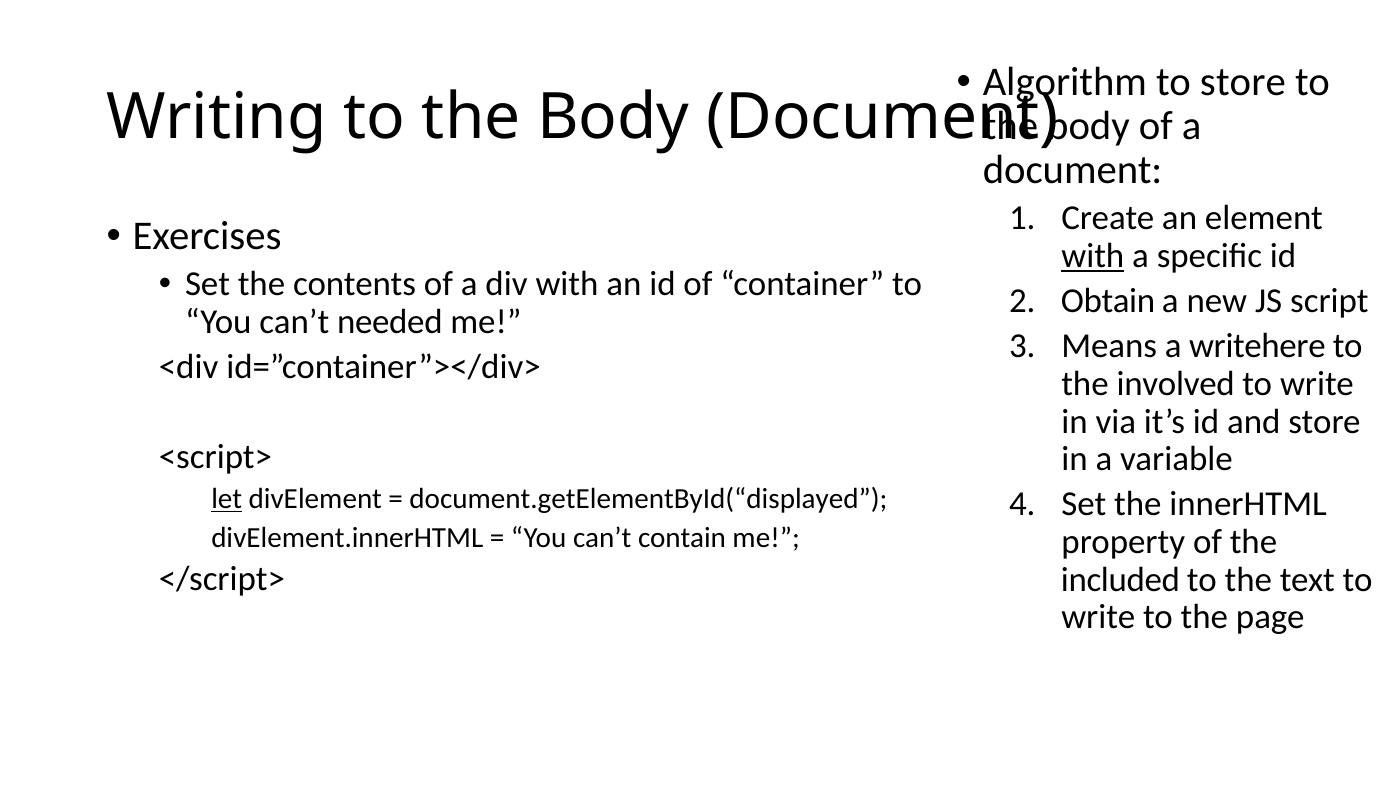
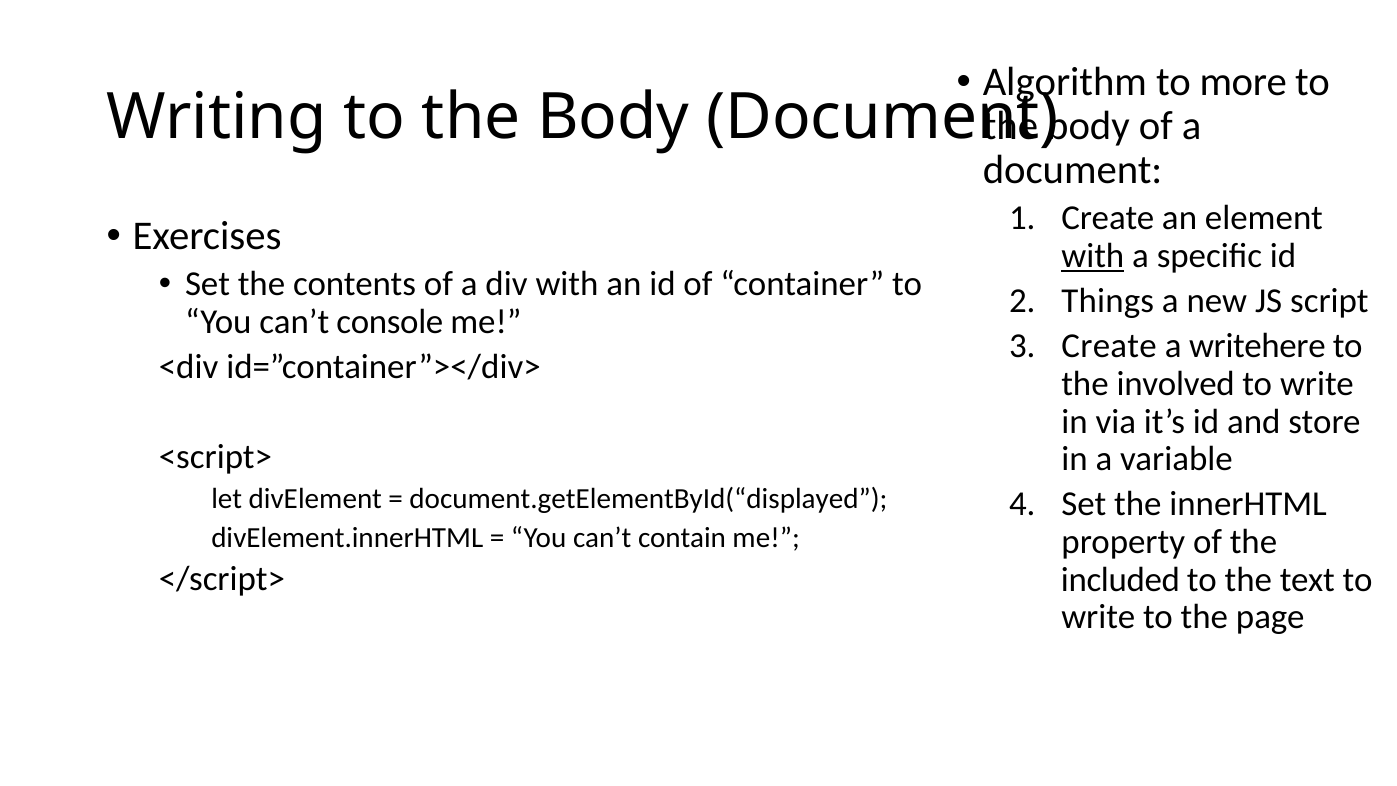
to store: store -> more
Obtain: Obtain -> Things
needed: needed -> console
Means at (1109, 346): Means -> Create
let underline: present -> none
